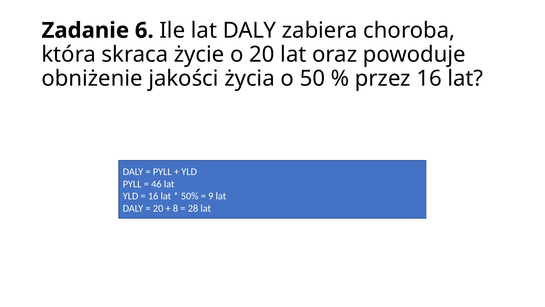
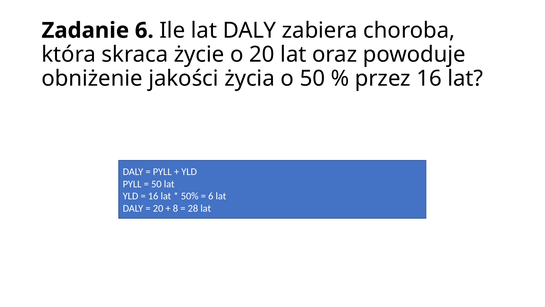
46 at (156, 184): 46 -> 50
9 at (211, 196): 9 -> 6
